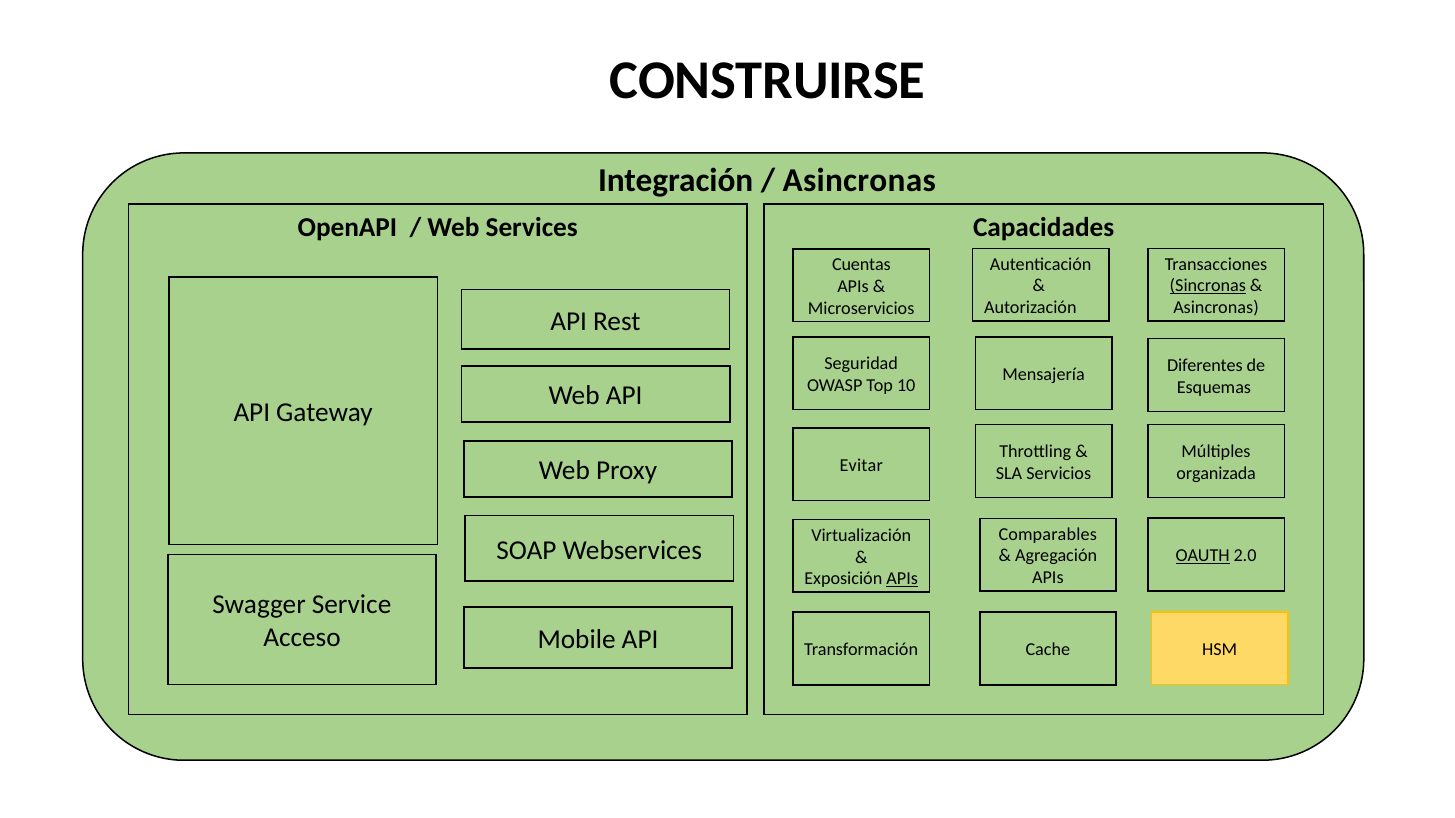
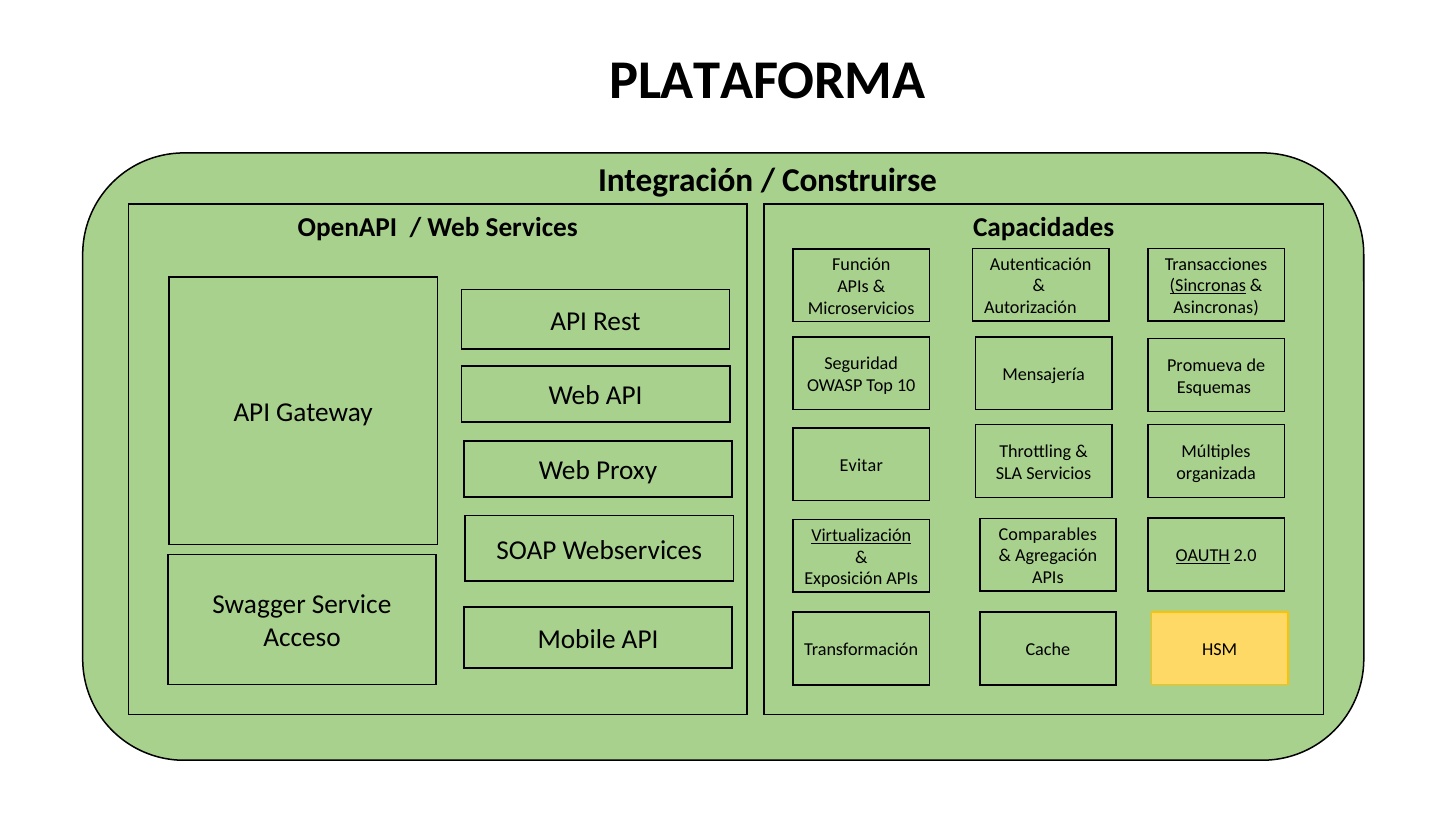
CONSTRUIRSE: CONSTRUIRSE -> PLATAFORMA
Asincronas at (859, 180): Asincronas -> Construirse
Cuentas: Cuentas -> Función
Diferentes: Diferentes -> Promueva
Virtualización underline: none -> present
APIs at (902, 579) underline: present -> none
